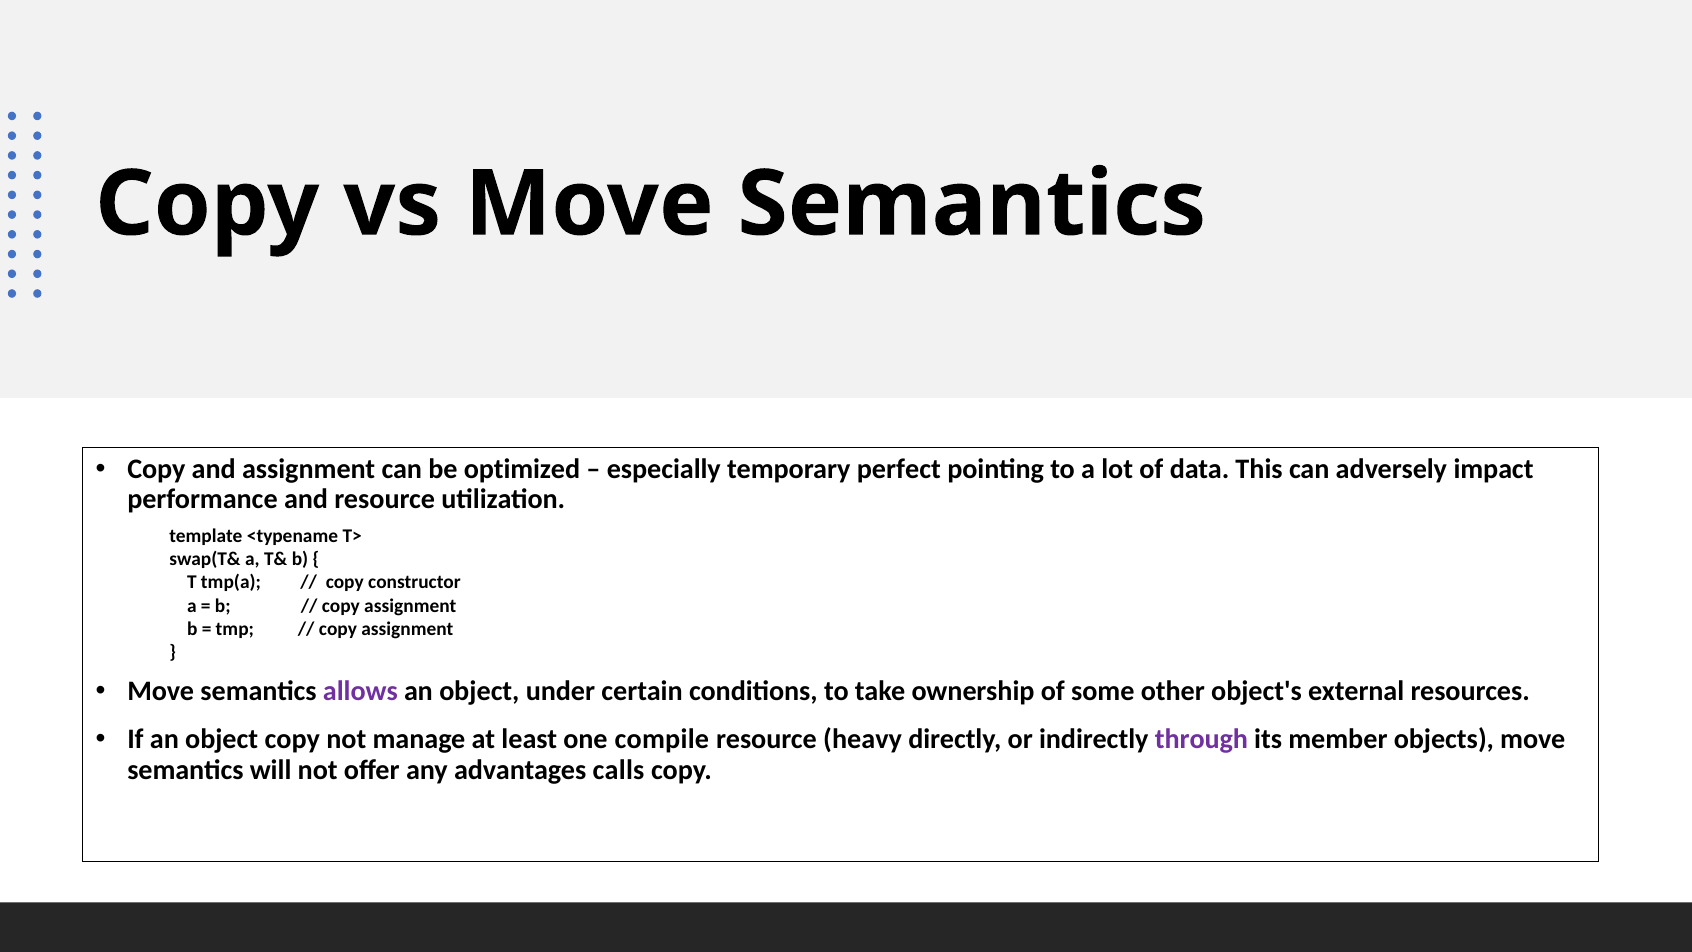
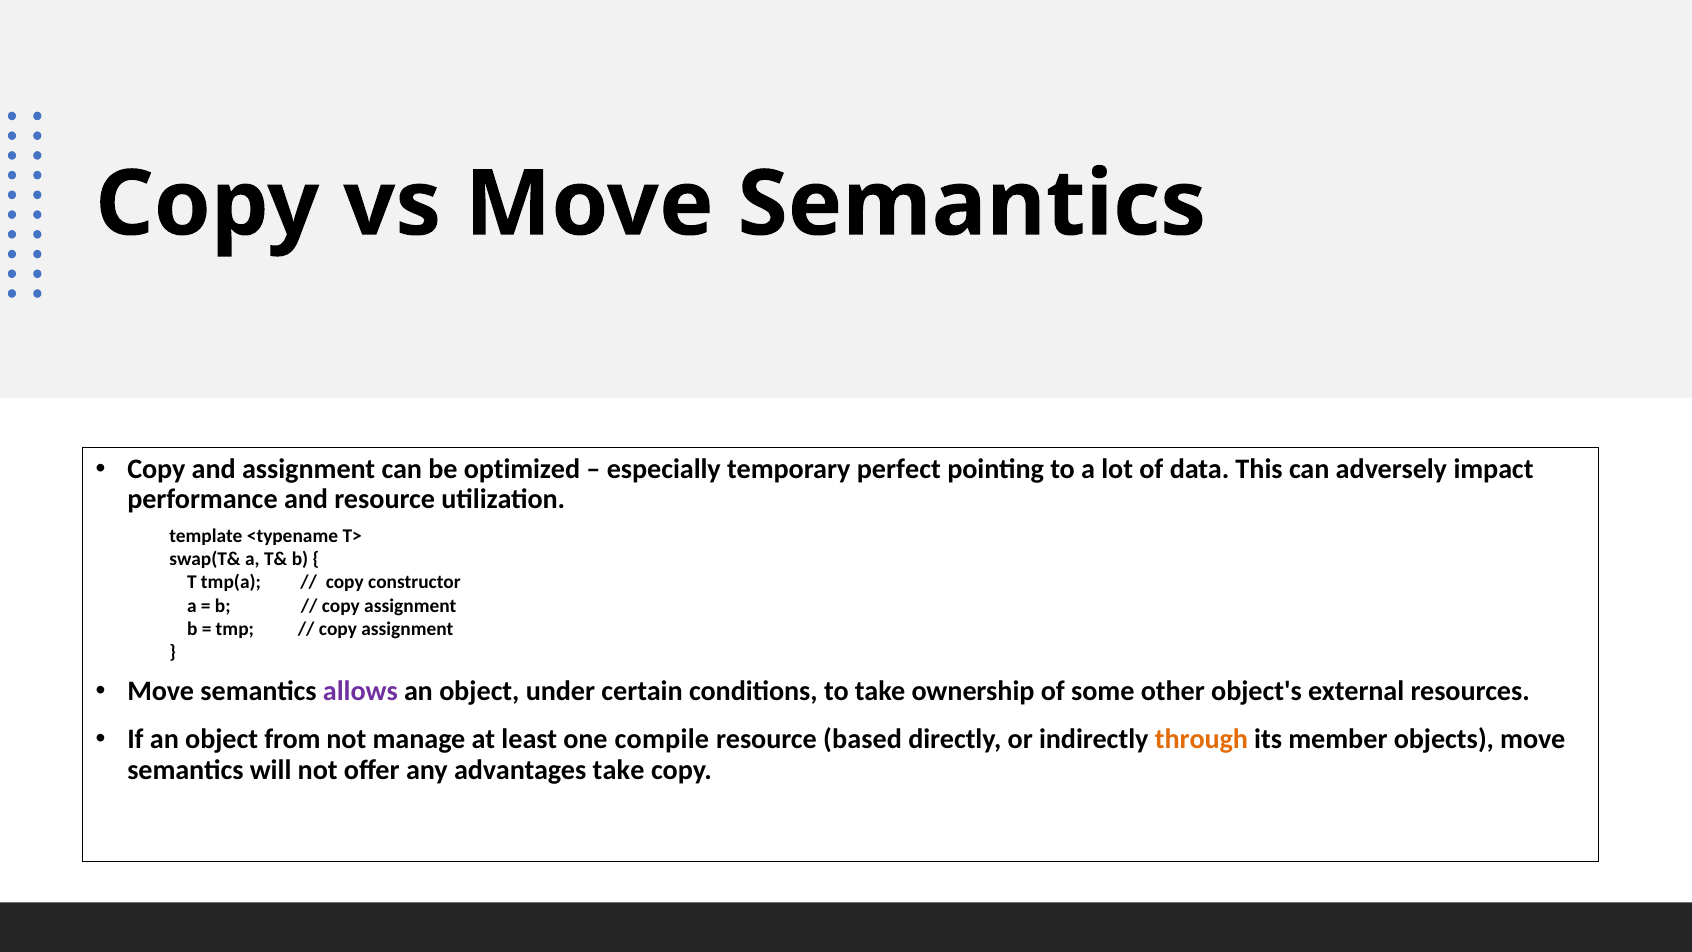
object copy: copy -> from
heavy: heavy -> based
through colour: purple -> orange
advantages calls: calls -> take
